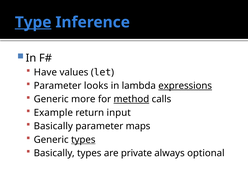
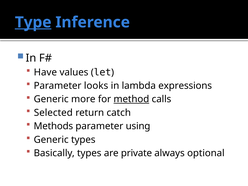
expressions underline: present -> none
Example: Example -> Selected
input: input -> catch
Basically at (53, 126): Basically -> Methods
maps: maps -> using
types at (83, 140) underline: present -> none
